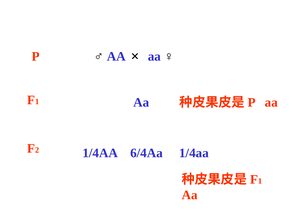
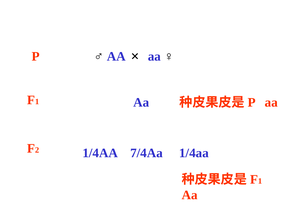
6/4Aa: 6/4Aa -> 7/4Aa
